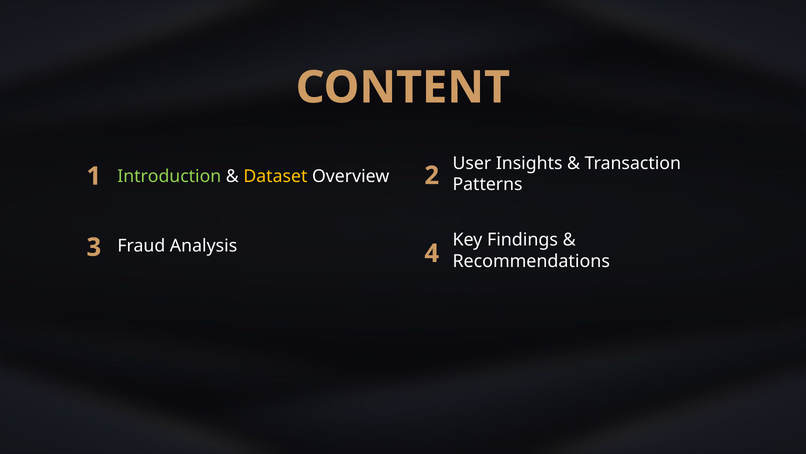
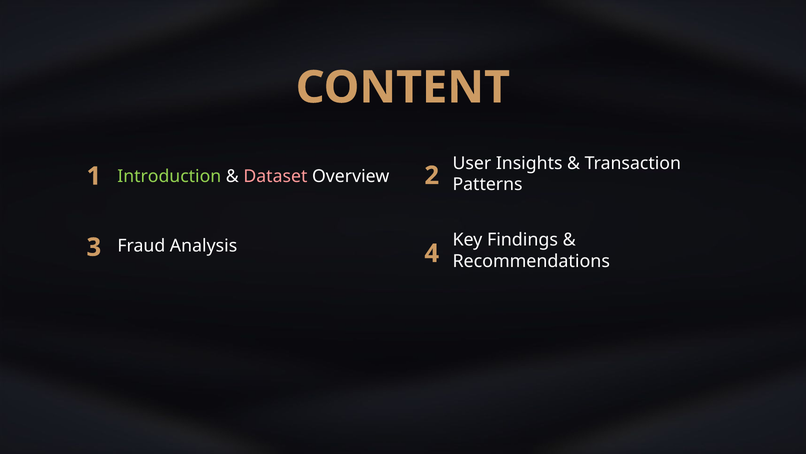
Dataset colour: yellow -> pink
